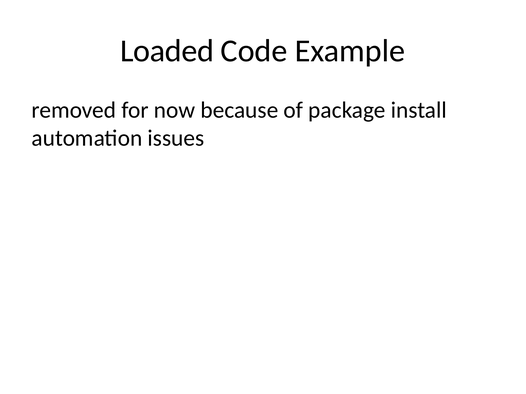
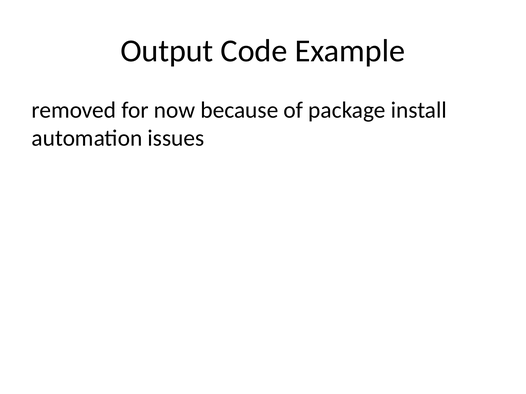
Loaded: Loaded -> Output
